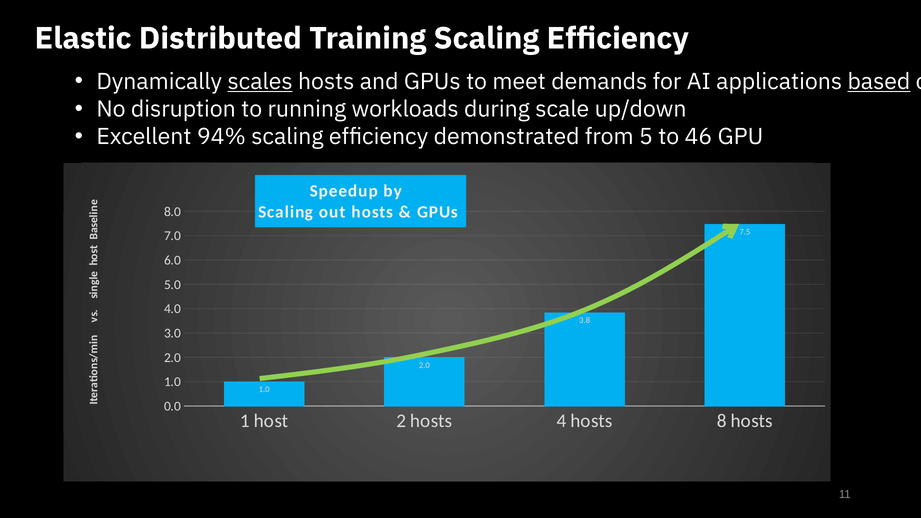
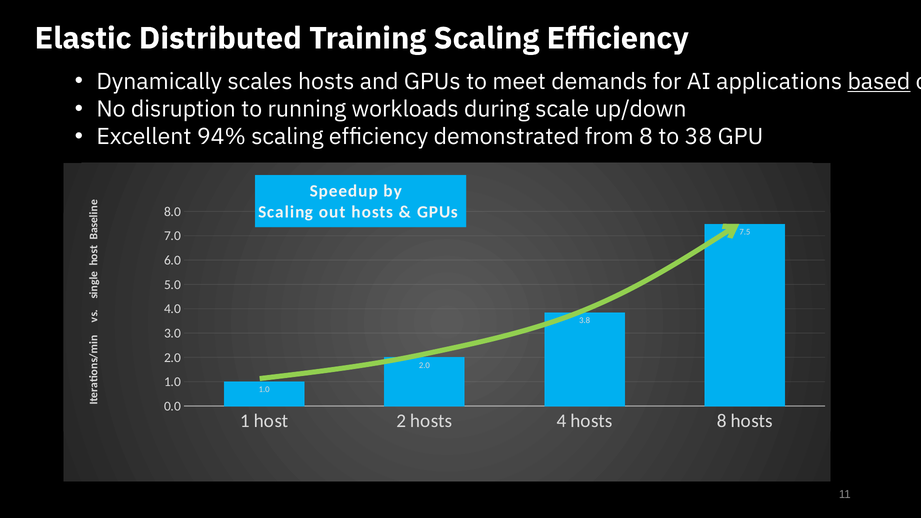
scales underline: present -> none
from 5: 5 -> 8
46: 46 -> 38
